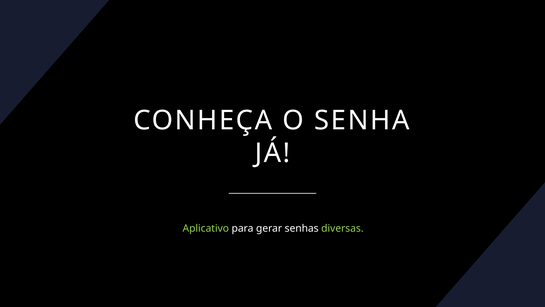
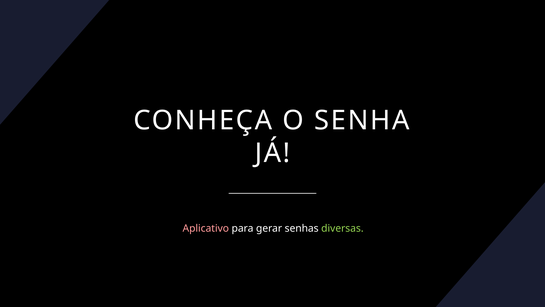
Aplicativo colour: light green -> pink
